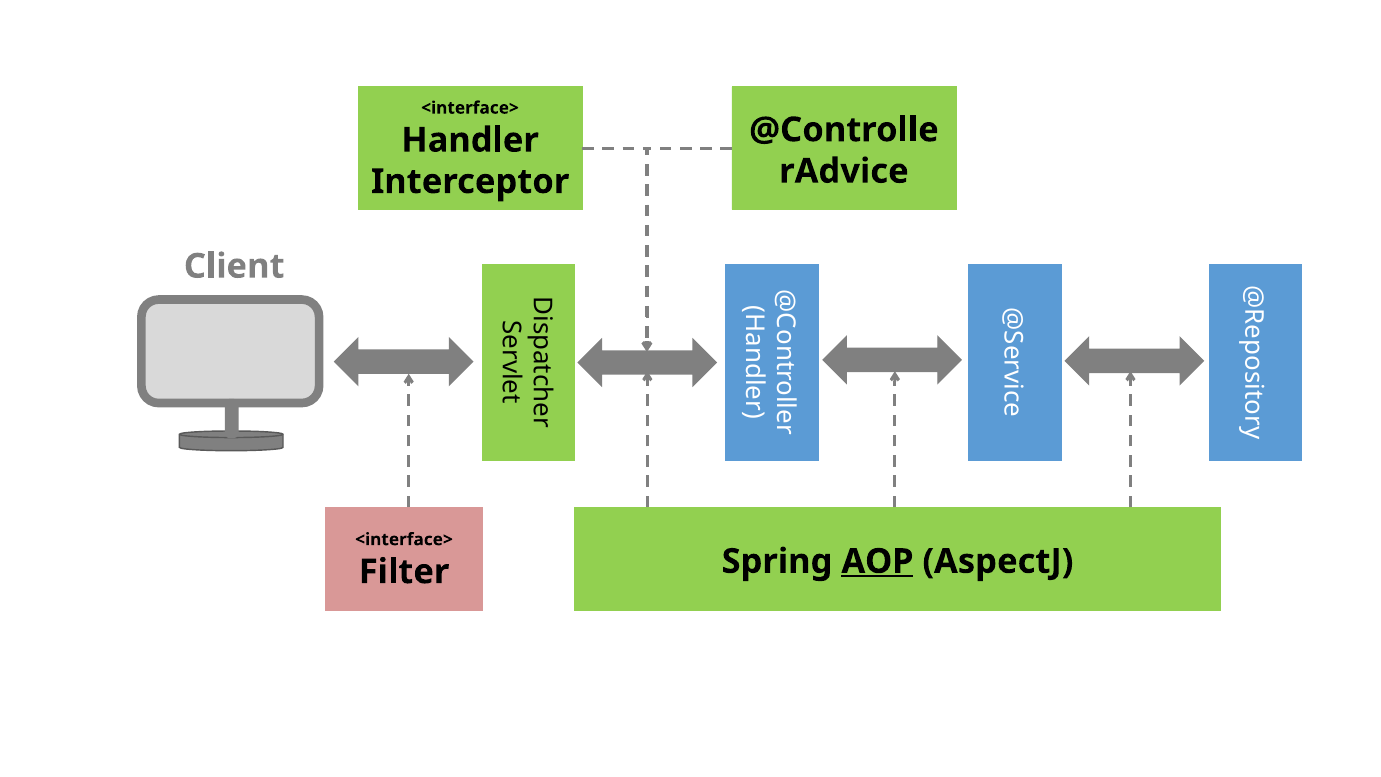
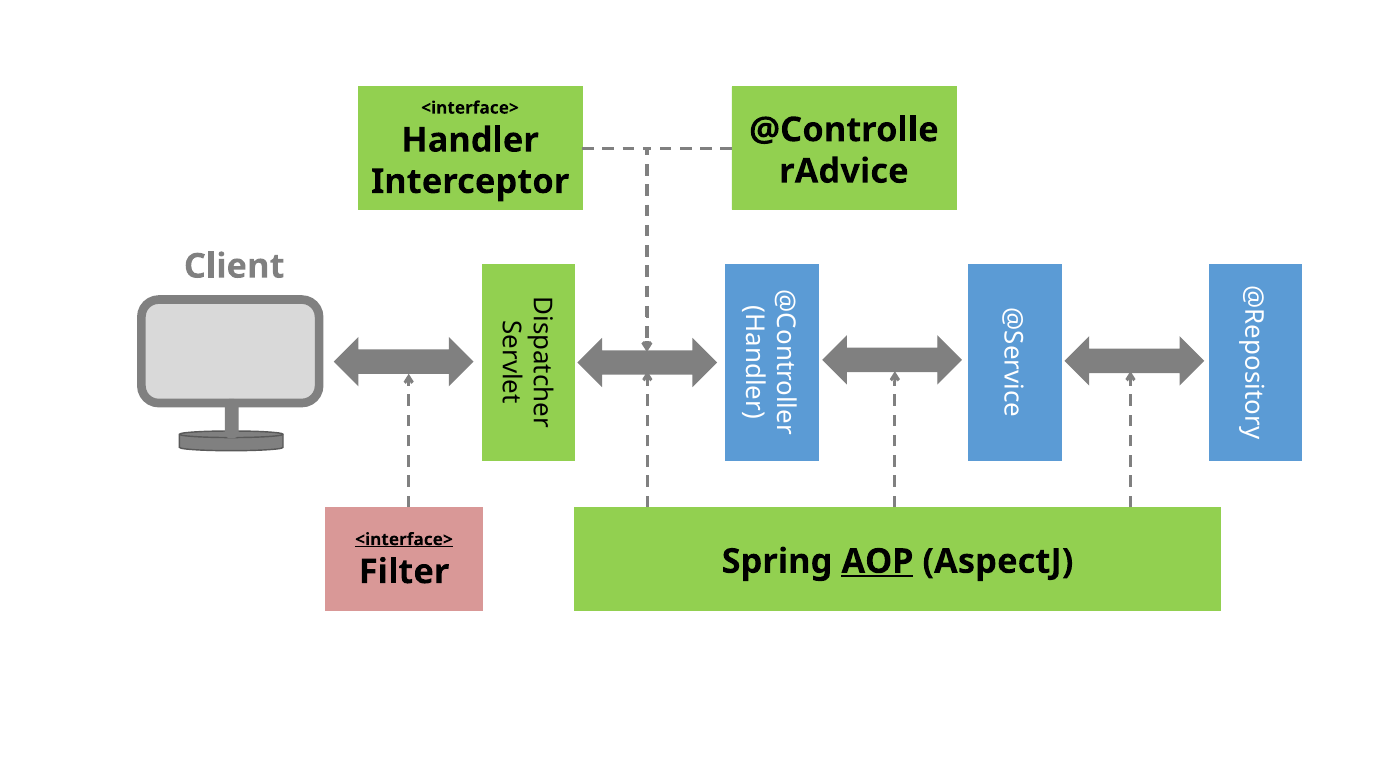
<interface> at (404, 539) underline: none -> present
